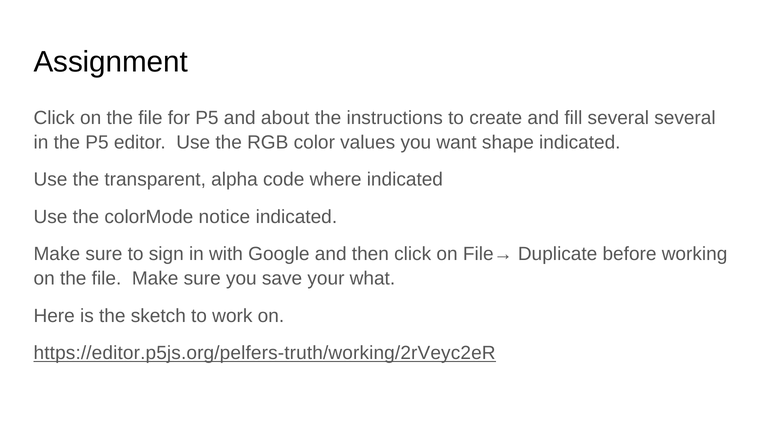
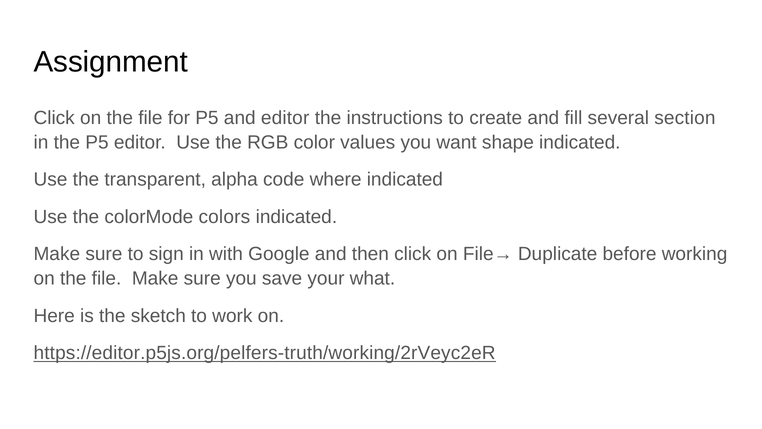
and about: about -> editor
several several: several -> section
notice: notice -> colors
